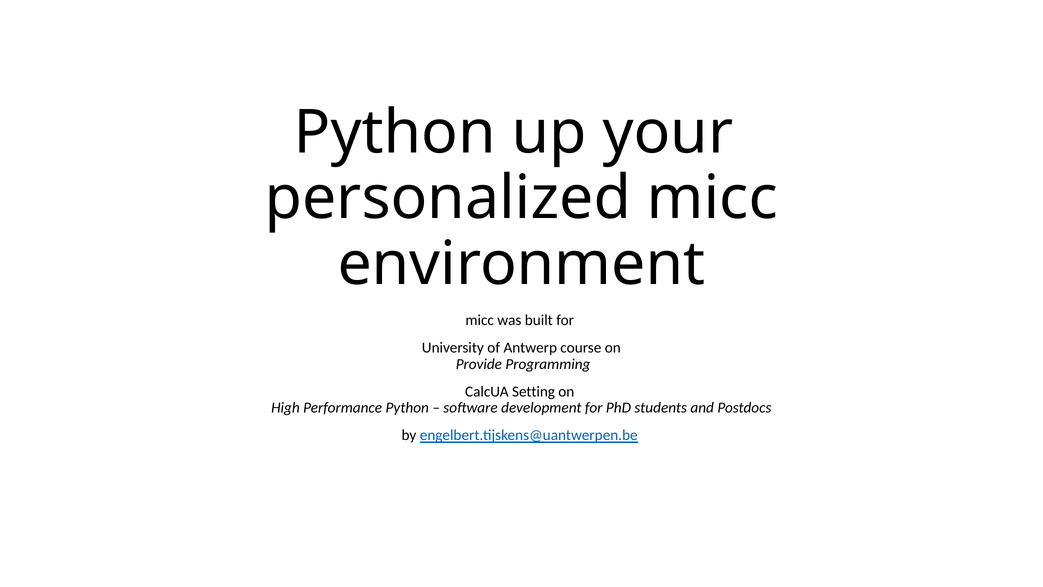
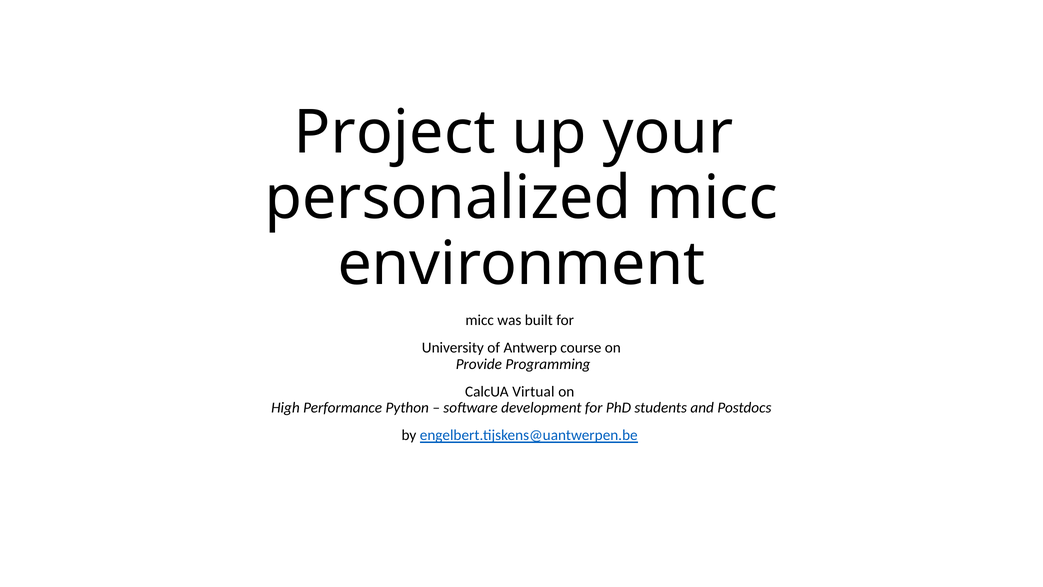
Python at (395, 132): Python -> Project
Setting: Setting -> Virtual
